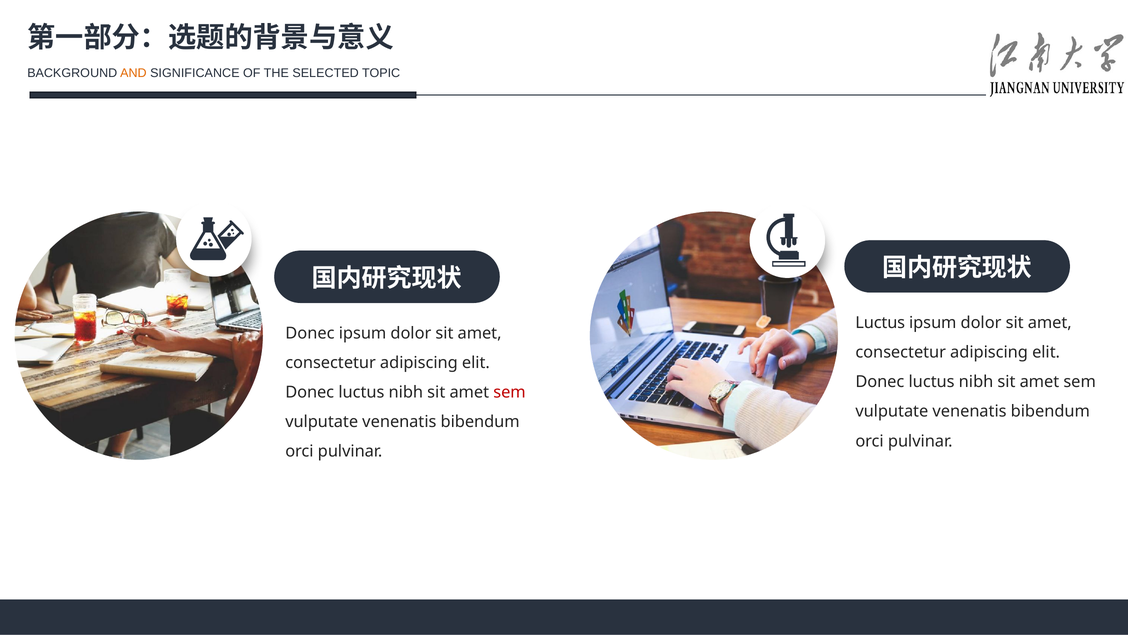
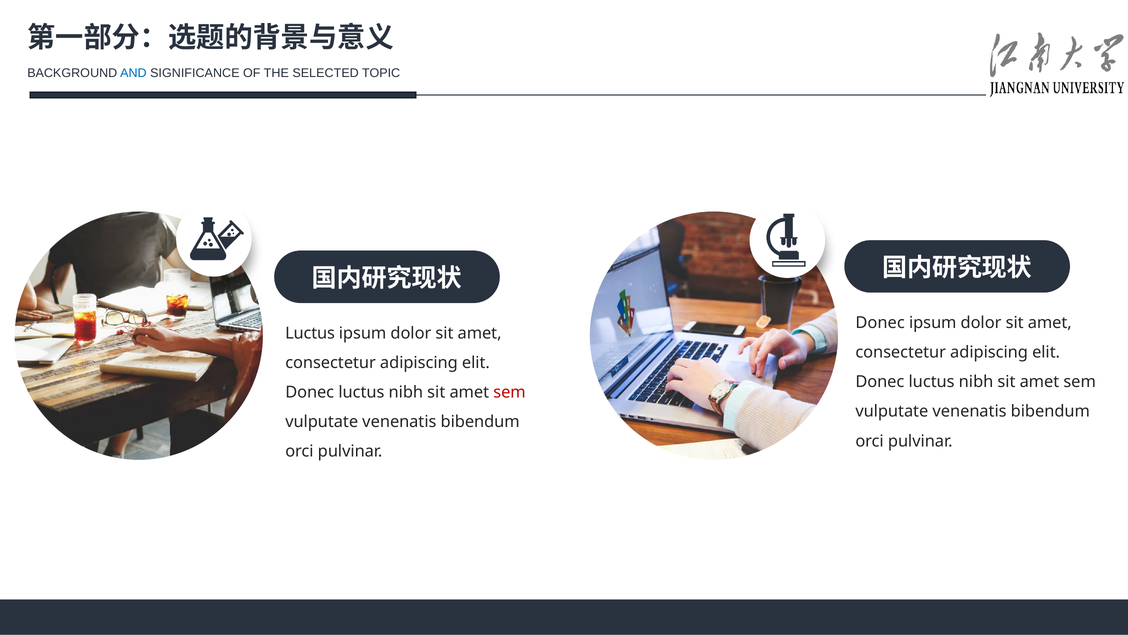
AND colour: orange -> blue
Luctus at (880, 322): Luctus -> Donec
Donec at (310, 333): Donec -> Luctus
